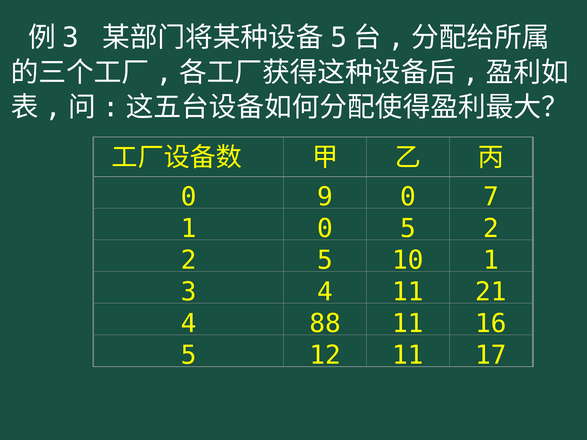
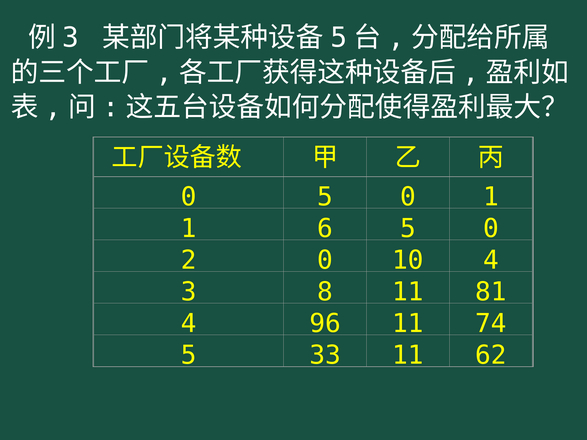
0 9: 9 -> 5
0 7: 7 -> 1
1 0: 0 -> 6
2 at (491, 229): 2 -> 0
2 5: 5 -> 0
10 1: 1 -> 4
3 4: 4 -> 8
21: 21 -> 81
88: 88 -> 96
16: 16 -> 74
12: 12 -> 33
17: 17 -> 62
